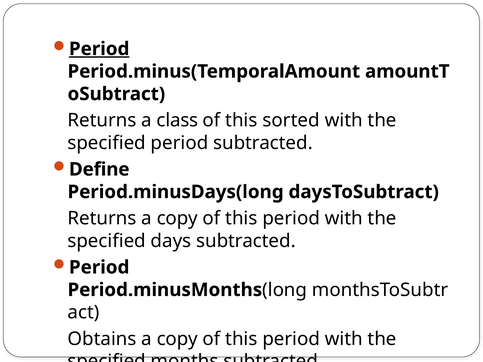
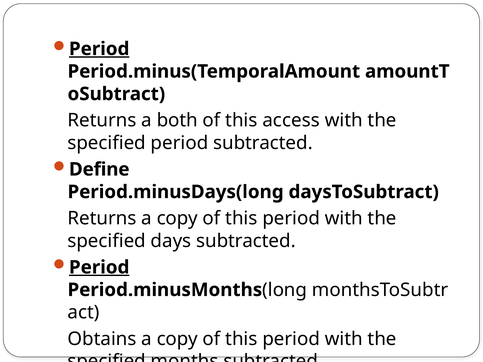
class: class -> both
sorted: sorted -> access
Period at (99, 267) underline: none -> present
